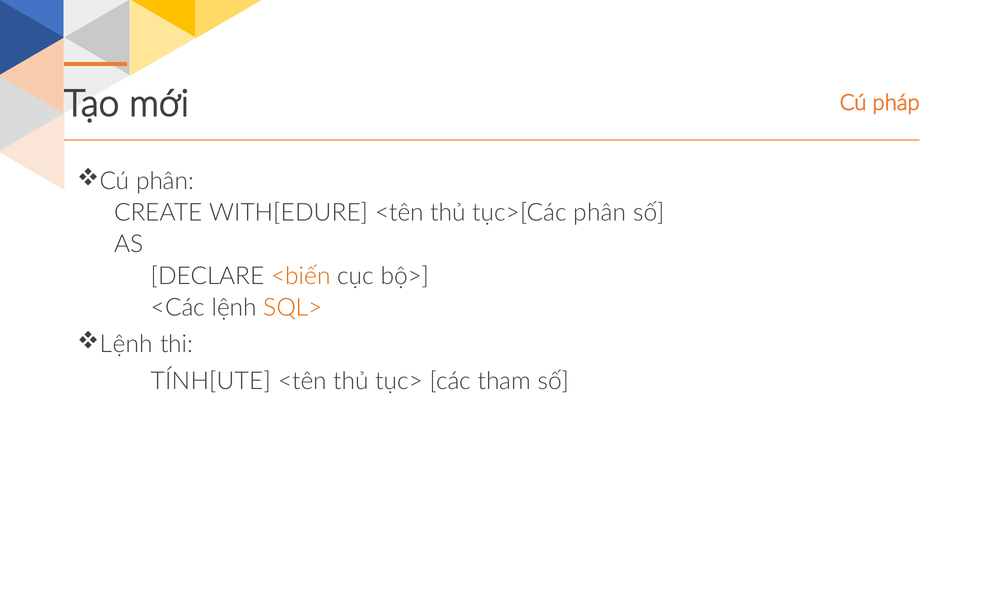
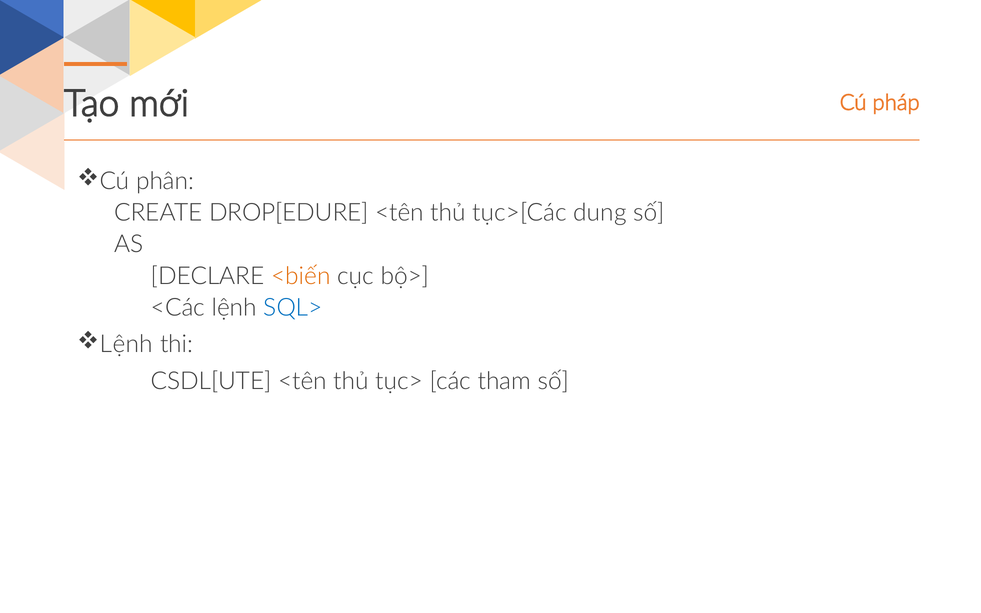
WITH[EDURE: WITH[EDURE -> DROP[EDURE
tục>[Các phân: phân -> dung
SQL> colour: orange -> blue
TÍNH[UTE: TÍNH[UTE -> CSDL[UTE
